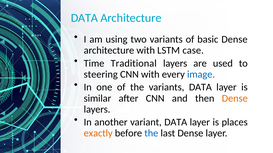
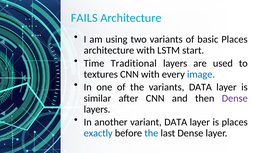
DATA at (84, 18): DATA -> FAILS
basic Dense: Dense -> Places
case: case -> start
steering: steering -> textures
Dense at (235, 99) colour: orange -> purple
exactly colour: orange -> blue
